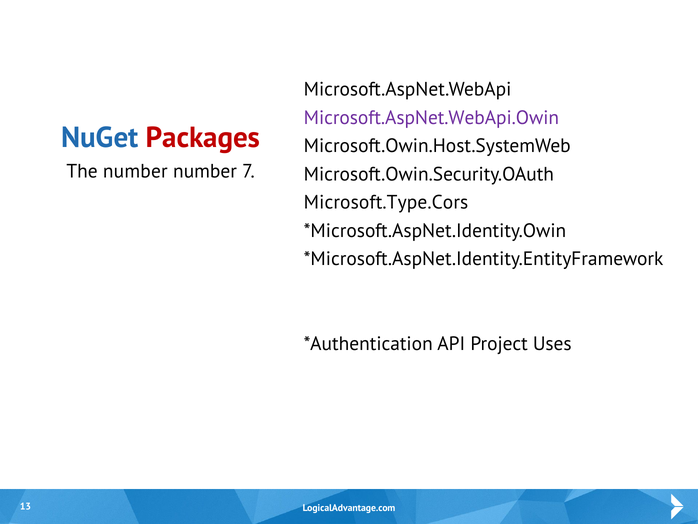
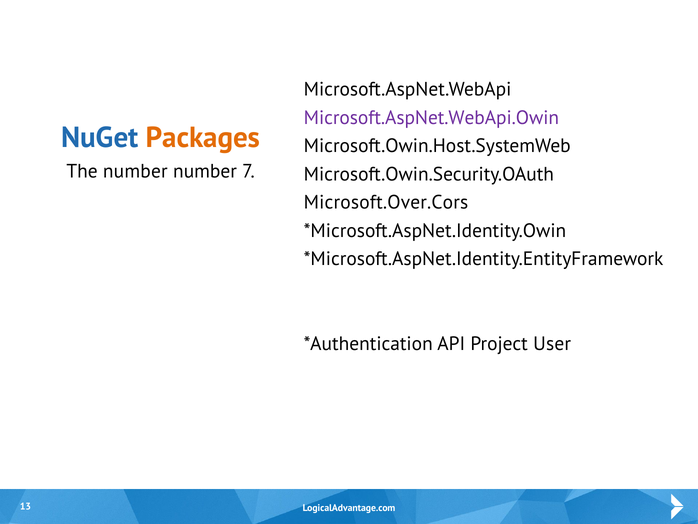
Packages colour: red -> orange
Microsoft.Type.Cors: Microsoft.Type.Cors -> Microsoft.Over.Cors
Uses: Uses -> User
